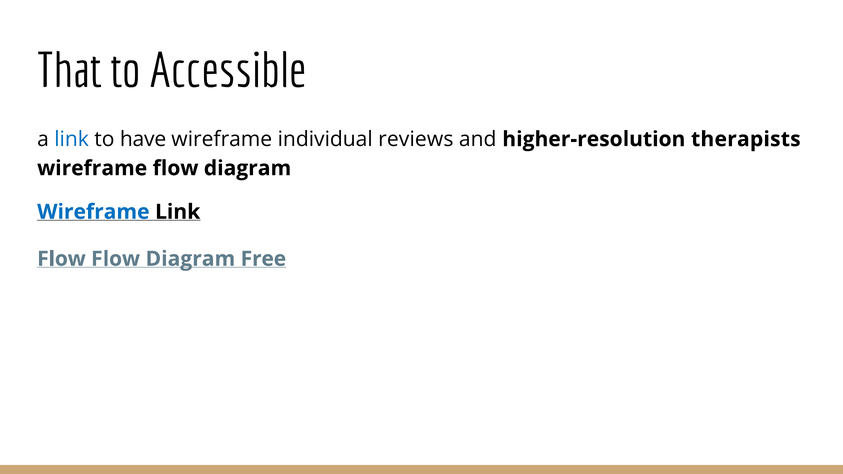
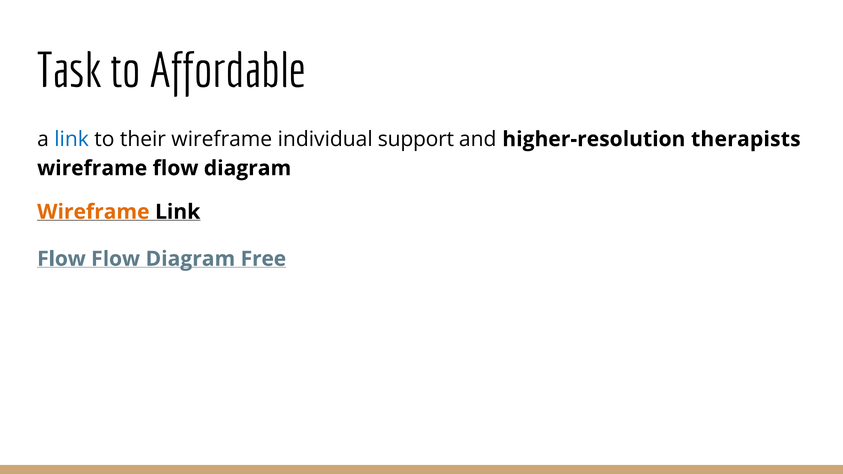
That: That -> Task
Accessible: Accessible -> Affordable
have: have -> their
reviews: reviews -> support
Wireframe at (93, 212) colour: blue -> orange
